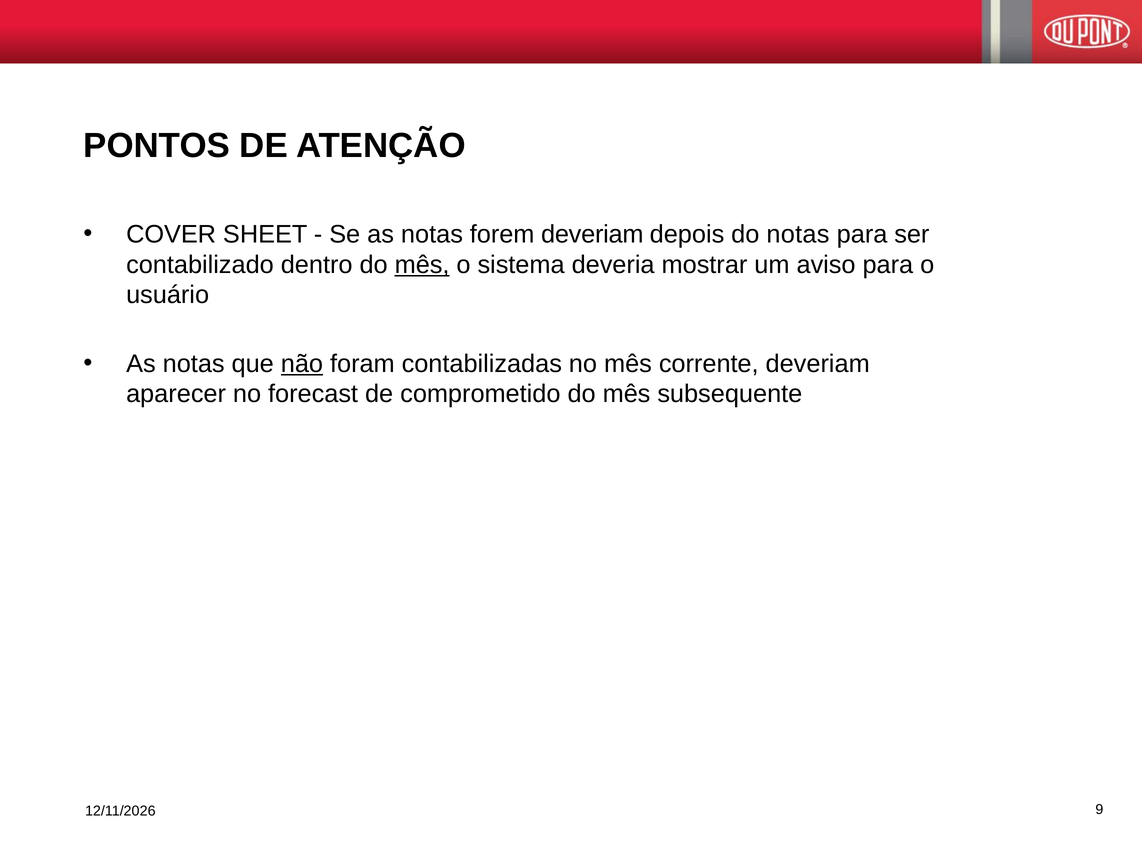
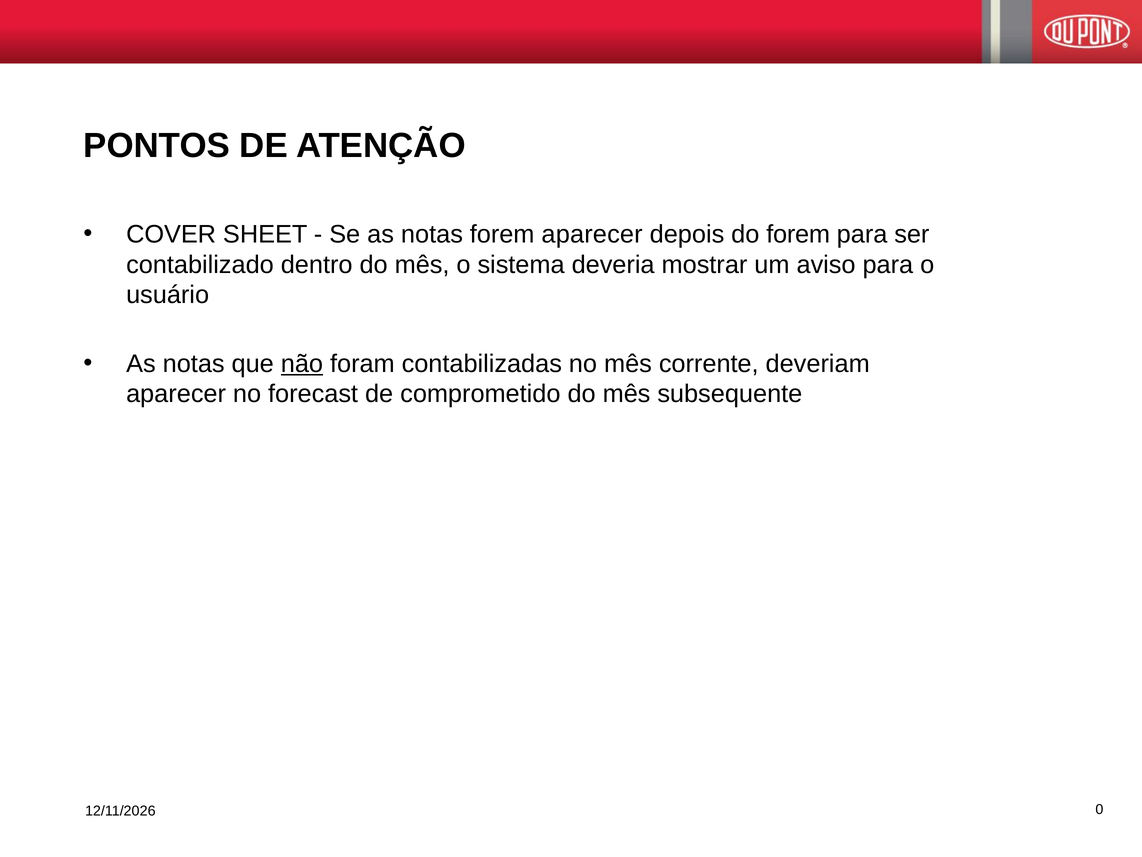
forem deveriam: deveriam -> aparecer
do notas: notas -> forem
mês at (422, 264) underline: present -> none
9: 9 -> 0
